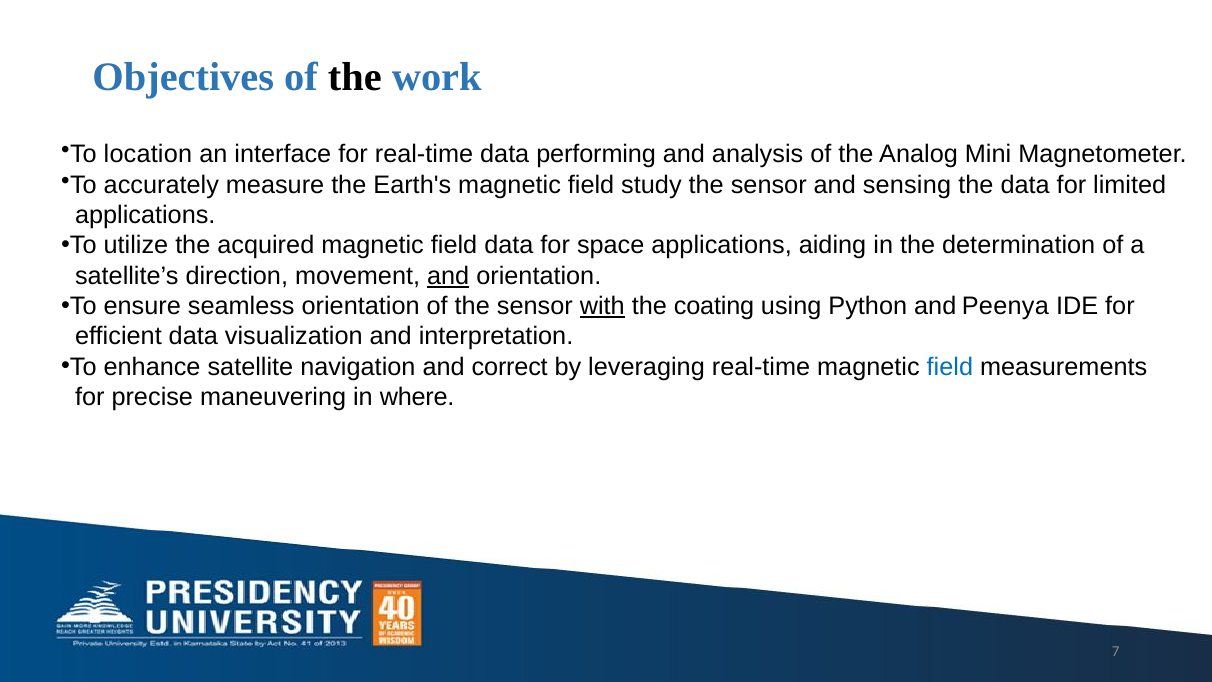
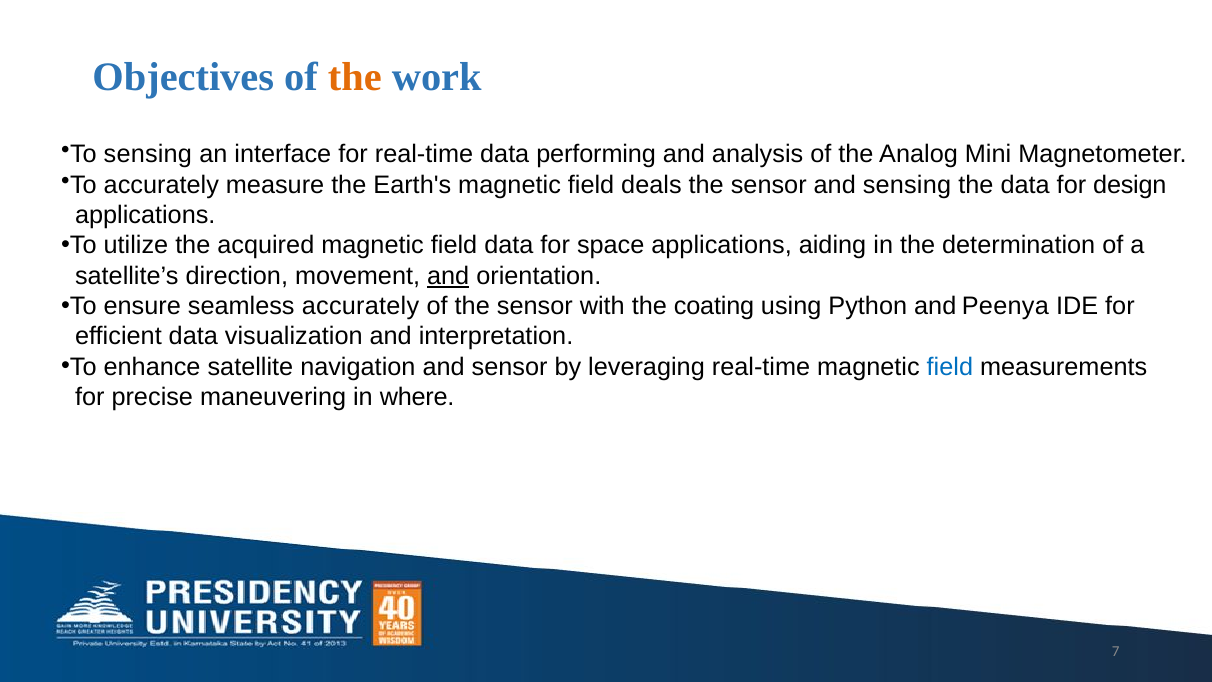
the at (355, 77) colour: black -> orange
To location: location -> sensing
study: study -> deals
limited: limited -> design
seamless orientation: orientation -> accurately
with underline: present -> none
and correct: correct -> sensor
